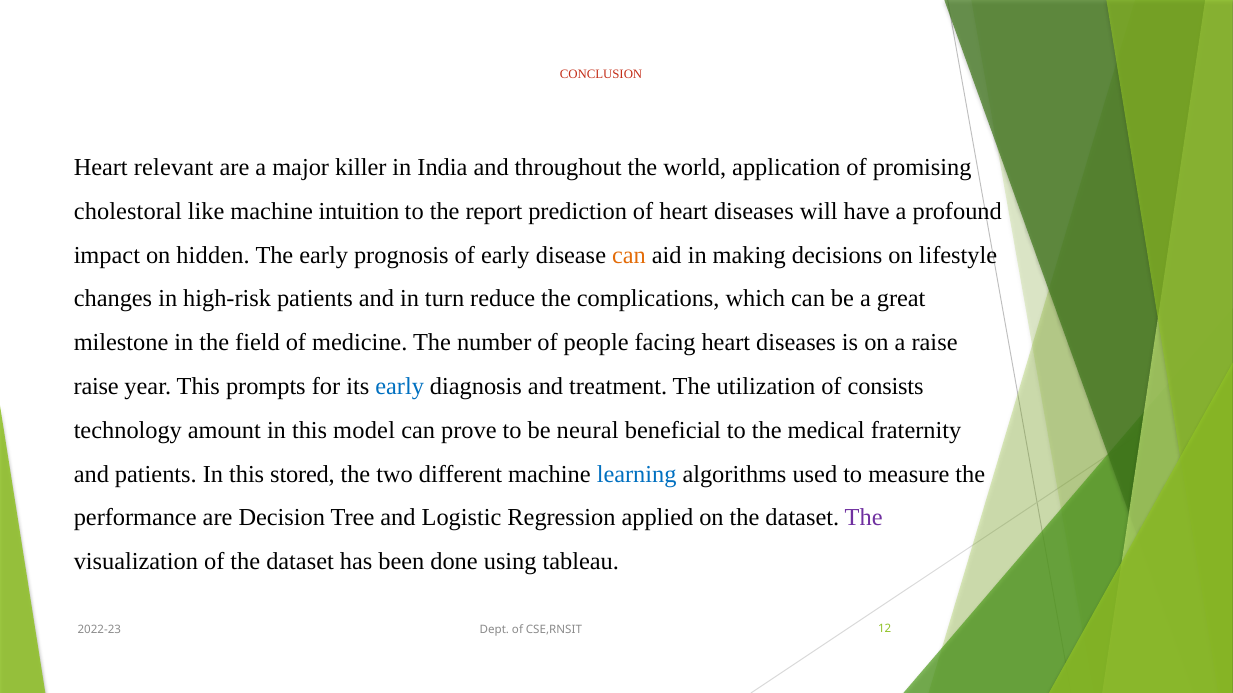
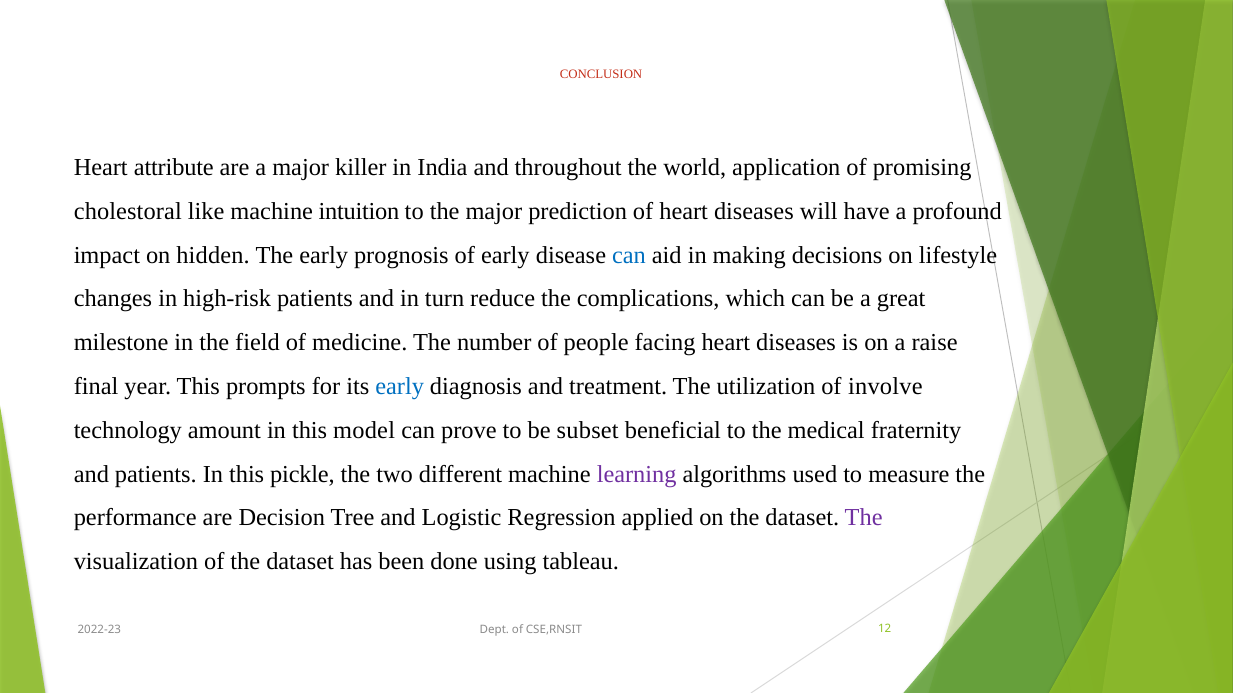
relevant: relevant -> attribute
the report: report -> major
can at (629, 255) colour: orange -> blue
raise at (96, 387): raise -> final
consists: consists -> involve
neural: neural -> subset
stored: stored -> pickle
learning colour: blue -> purple
